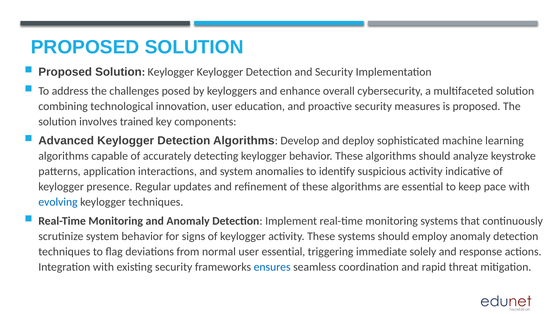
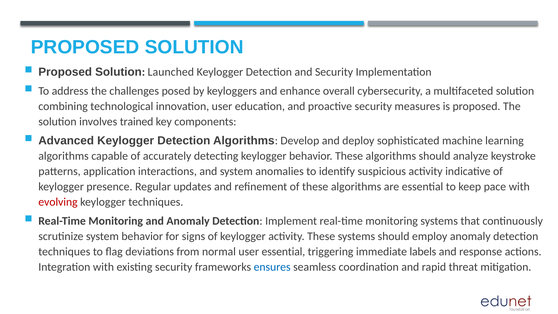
Solution Keylogger: Keylogger -> Launched
evolving colour: blue -> red
solely: solely -> labels
